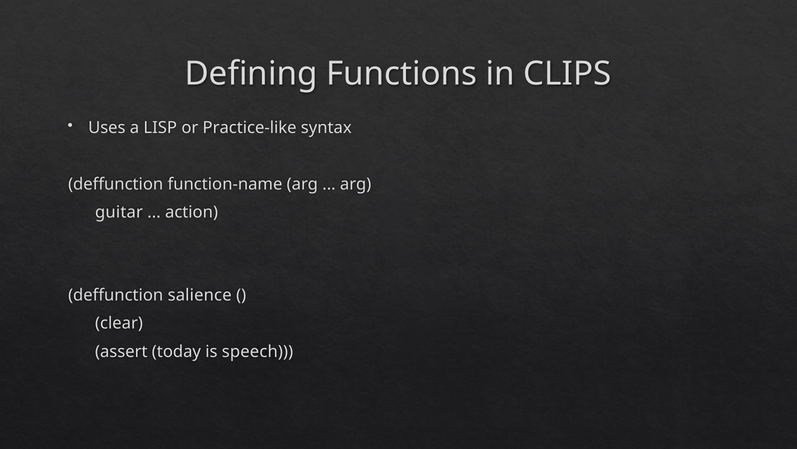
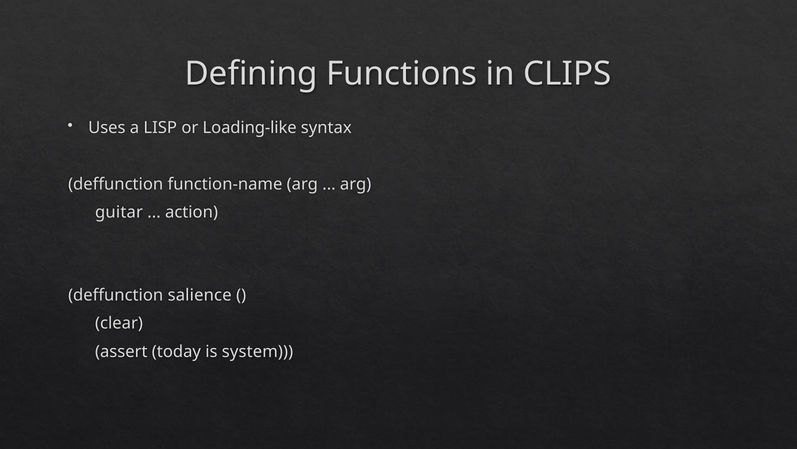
Practice-like: Practice-like -> Loading-like
speech: speech -> system
